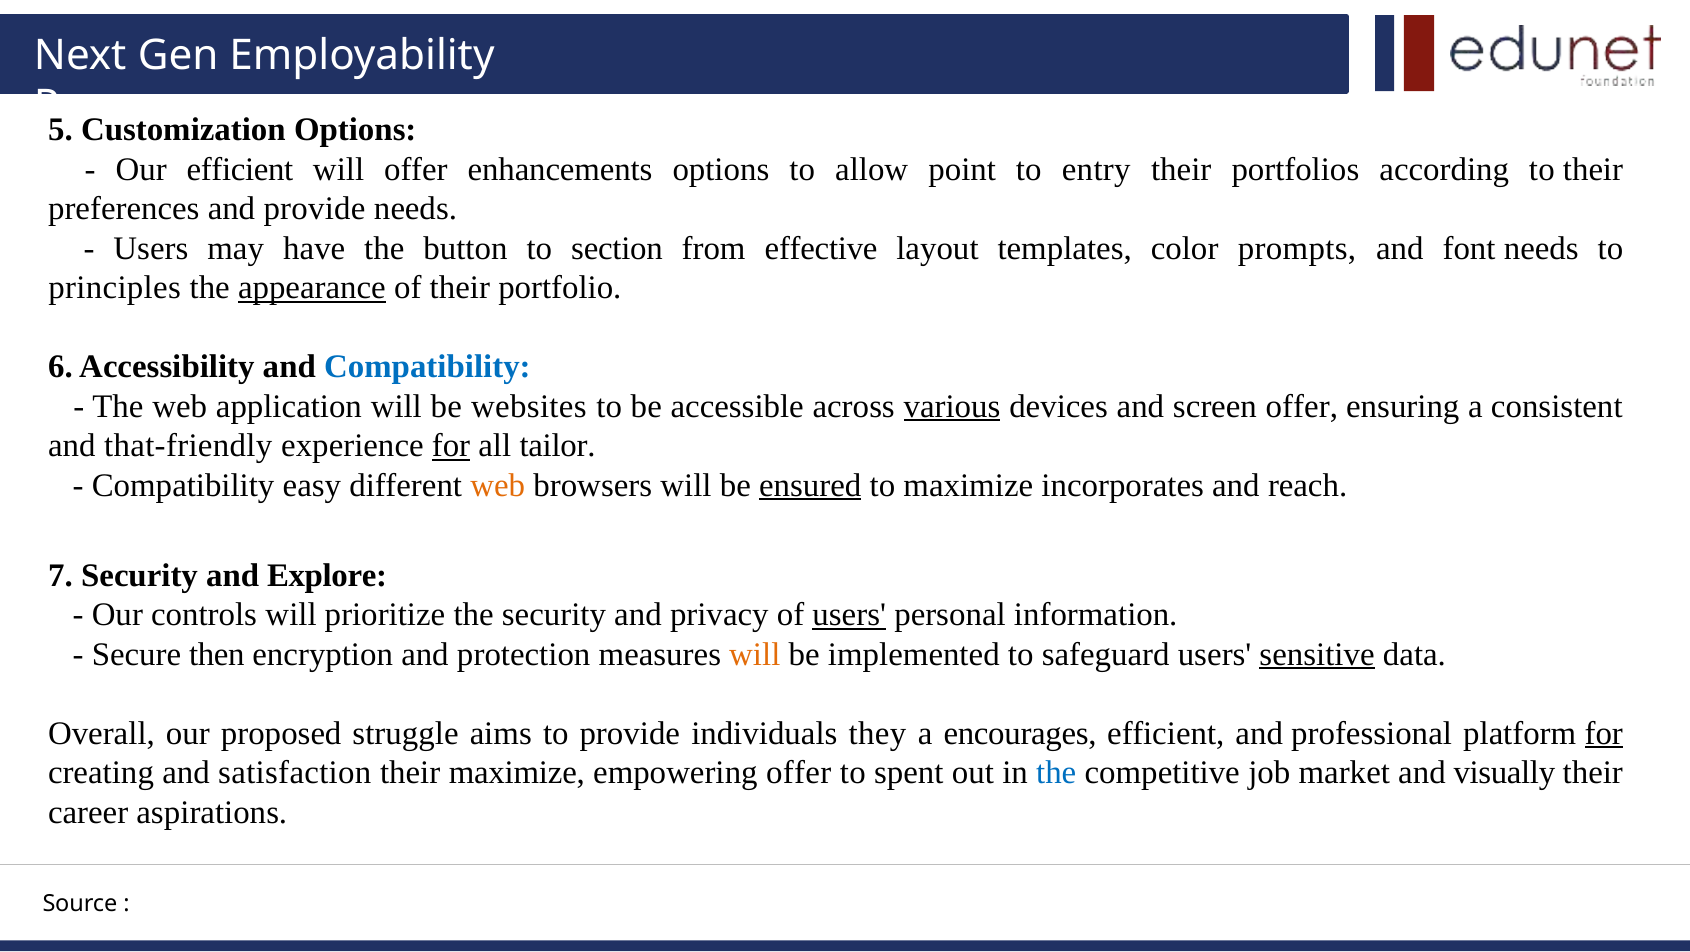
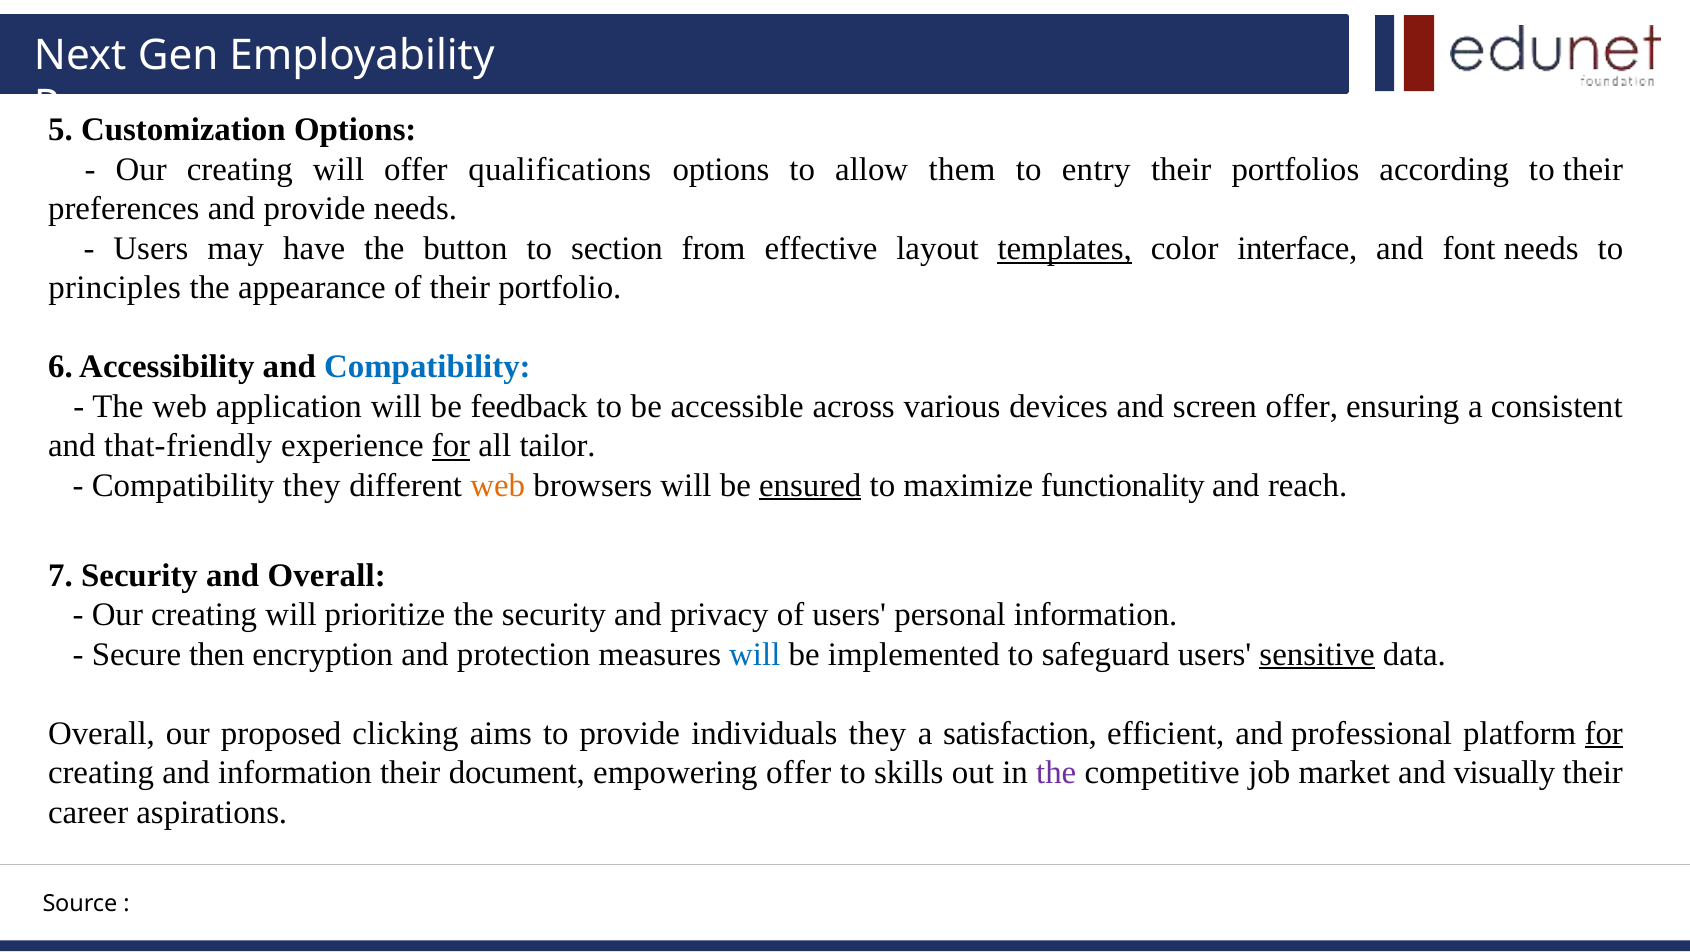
efficient at (240, 169): efficient -> creating
enhancements: enhancements -> qualifications
point: point -> them
templates underline: none -> present
prompts: prompts -> interface
appearance underline: present -> none
websites: websites -> feedback
various underline: present -> none
Compatibility easy: easy -> they
incorporates: incorporates -> functionality
and Explore: Explore -> Overall
controls at (204, 615): controls -> creating
users at (849, 615) underline: present -> none
will at (755, 654) colour: orange -> blue
struggle: struggle -> clicking
encourages: encourages -> satisfaction
and satisfaction: satisfaction -> information
their maximize: maximize -> document
spent: spent -> skills
the at (1056, 773) colour: blue -> purple
